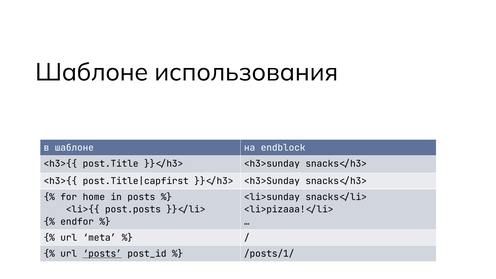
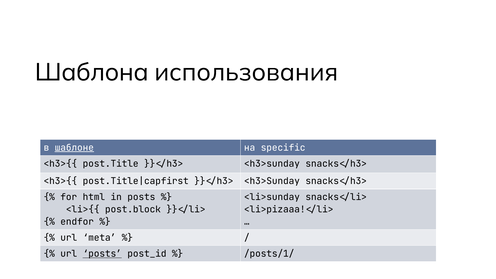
Шаблоне at (92, 72): Шаблоне -> Шаблона
шаблоне at (74, 148) underline: none -> present
endblock: endblock -> specific
home: home -> html
post.posts: post.posts -> post.block
